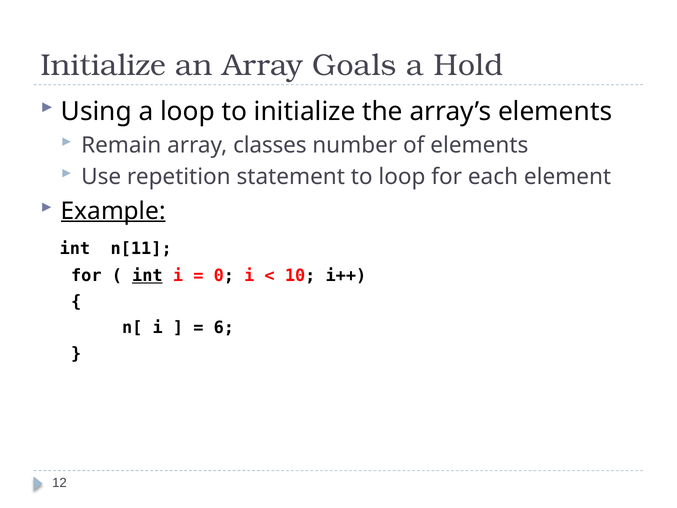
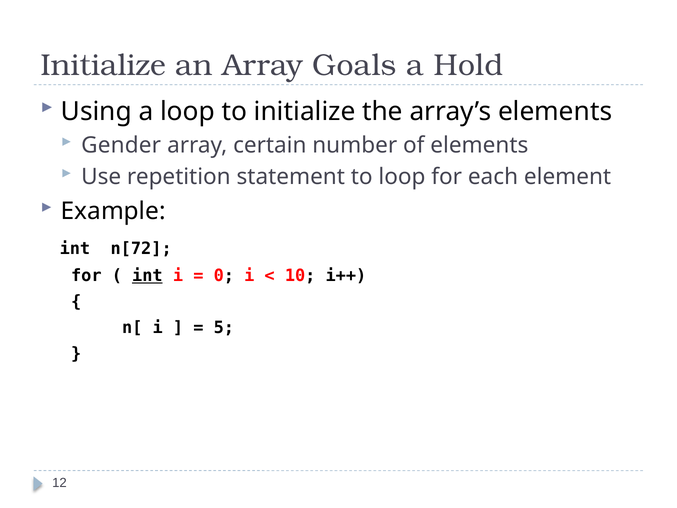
Remain: Remain -> Gender
classes: classes -> certain
Example underline: present -> none
n[11: n[11 -> n[72
6: 6 -> 5
